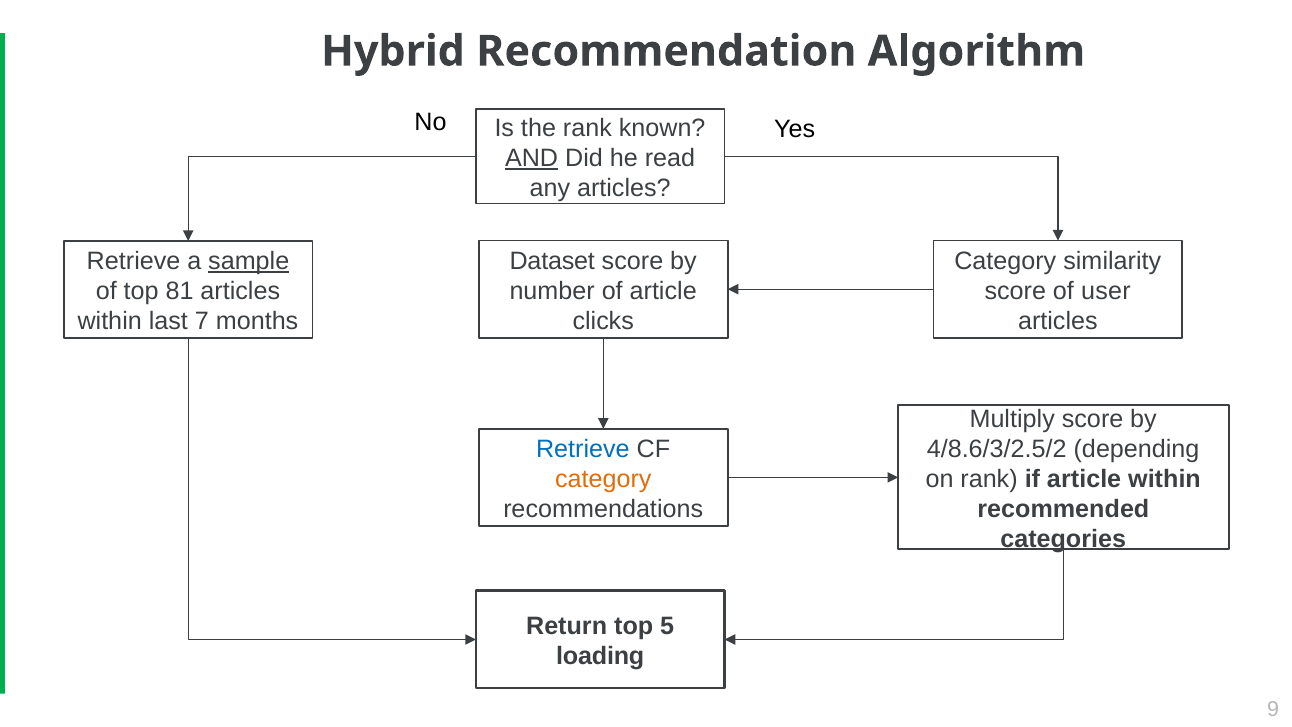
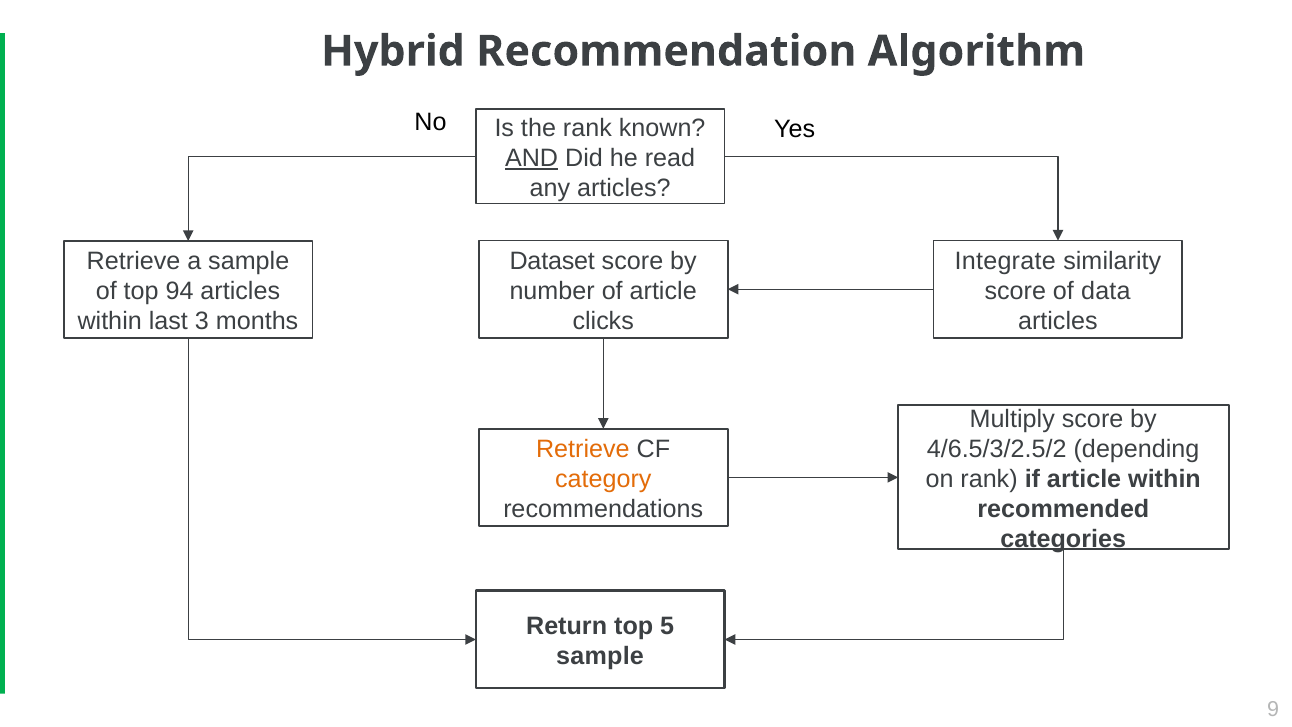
Category at (1005, 261): Category -> Integrate
sample at (249, 261) underline: present -> none
user: user -> data
81: 81 -> 94
7: 7 -> 3
Retrieve at (583, 449) colour: blue -> orange
4/8.6/3/2.5/2: 4/8.6/3/2.5/2 -> 4/6.5/3/2.5/2
loading at (600, 656): loading -> sample
